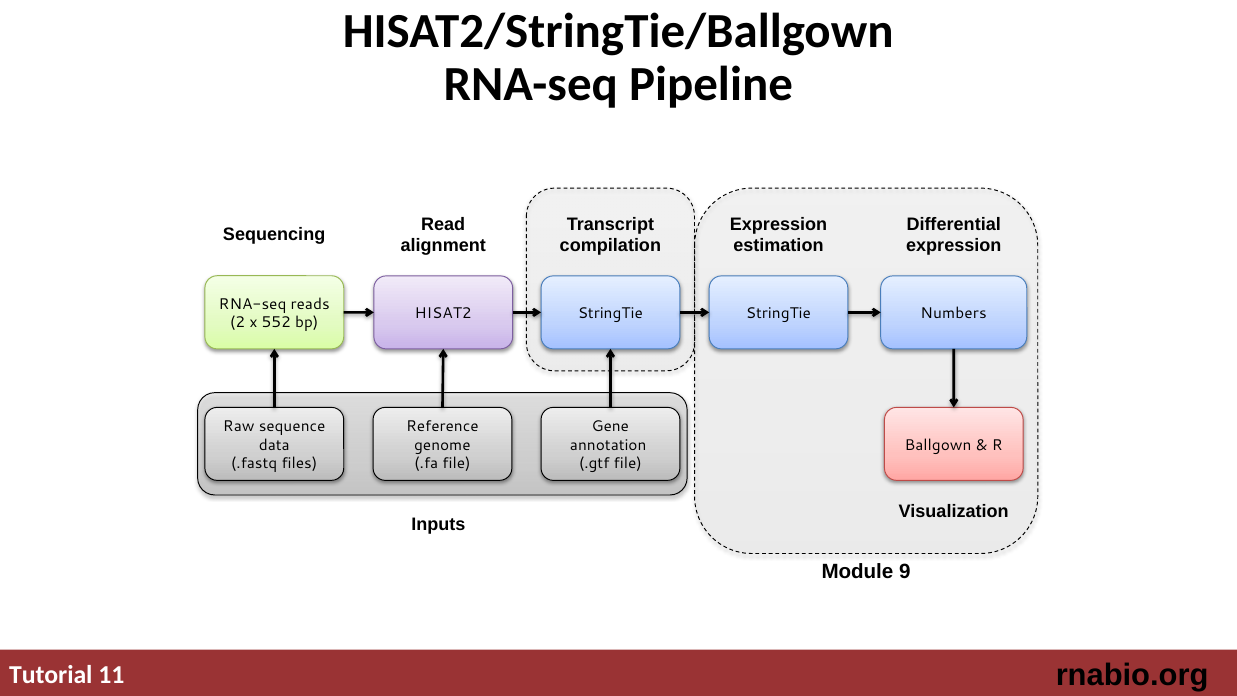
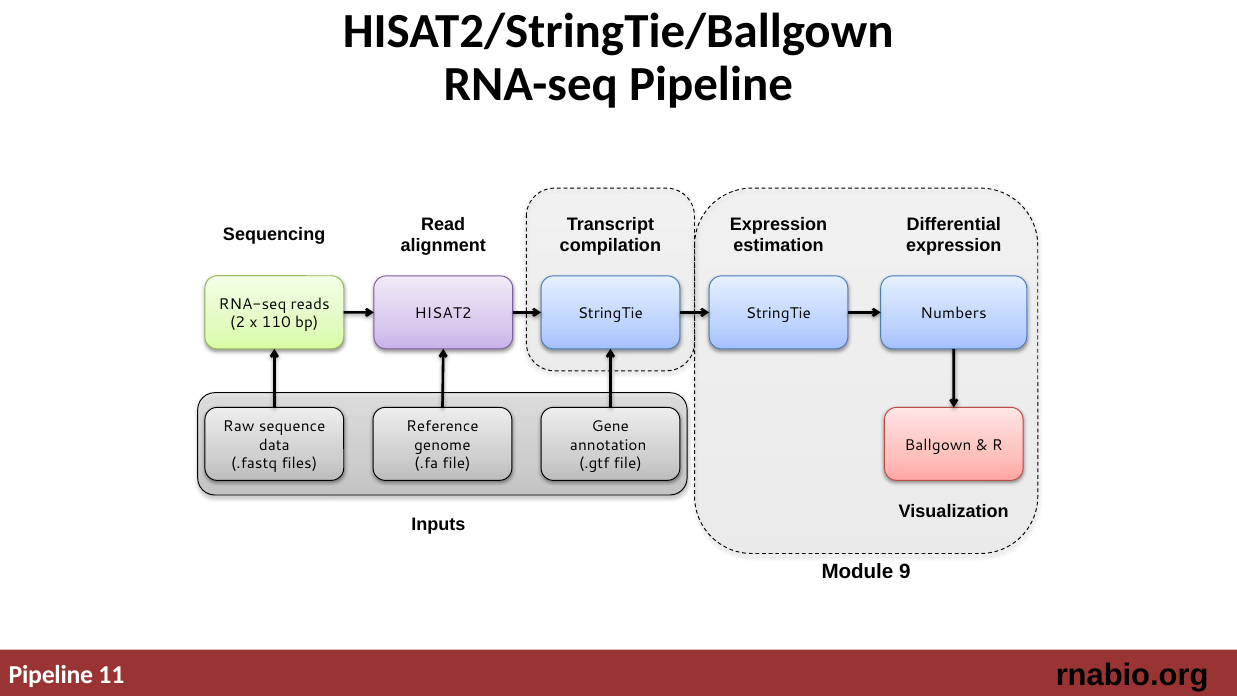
552: 552 -> 110
Tutorial at (51, 674): Tutorial -> Pipeline
